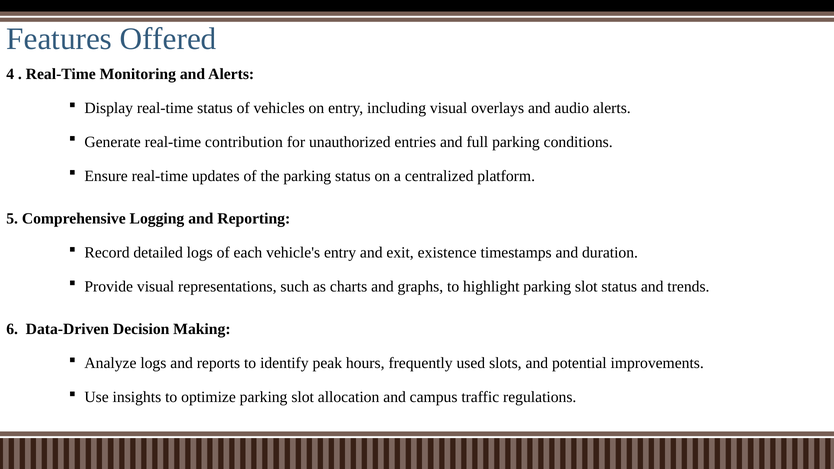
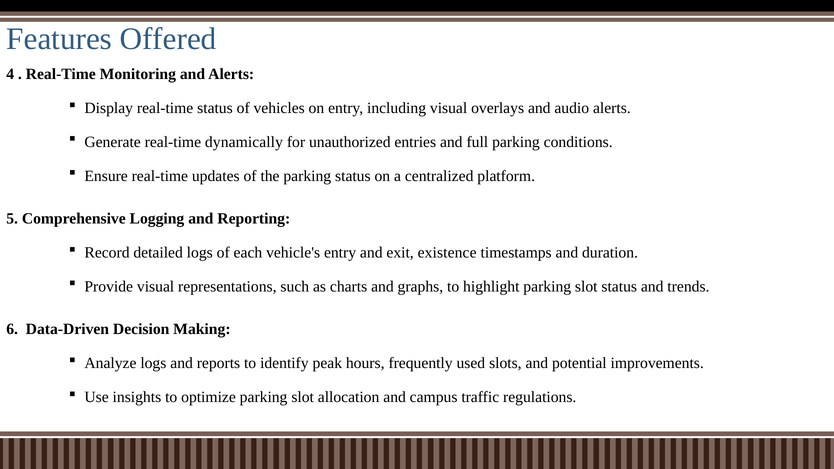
contribution: contribution -> dynamically
